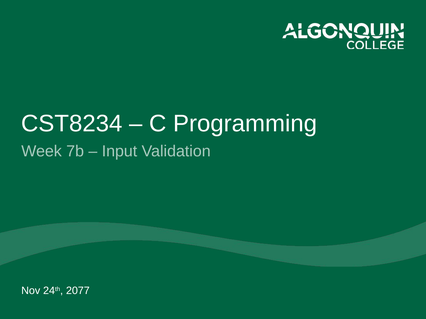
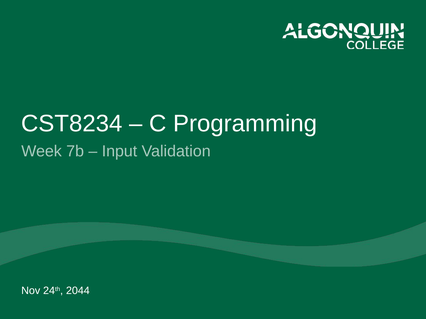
2077: 2077 -> 2044
